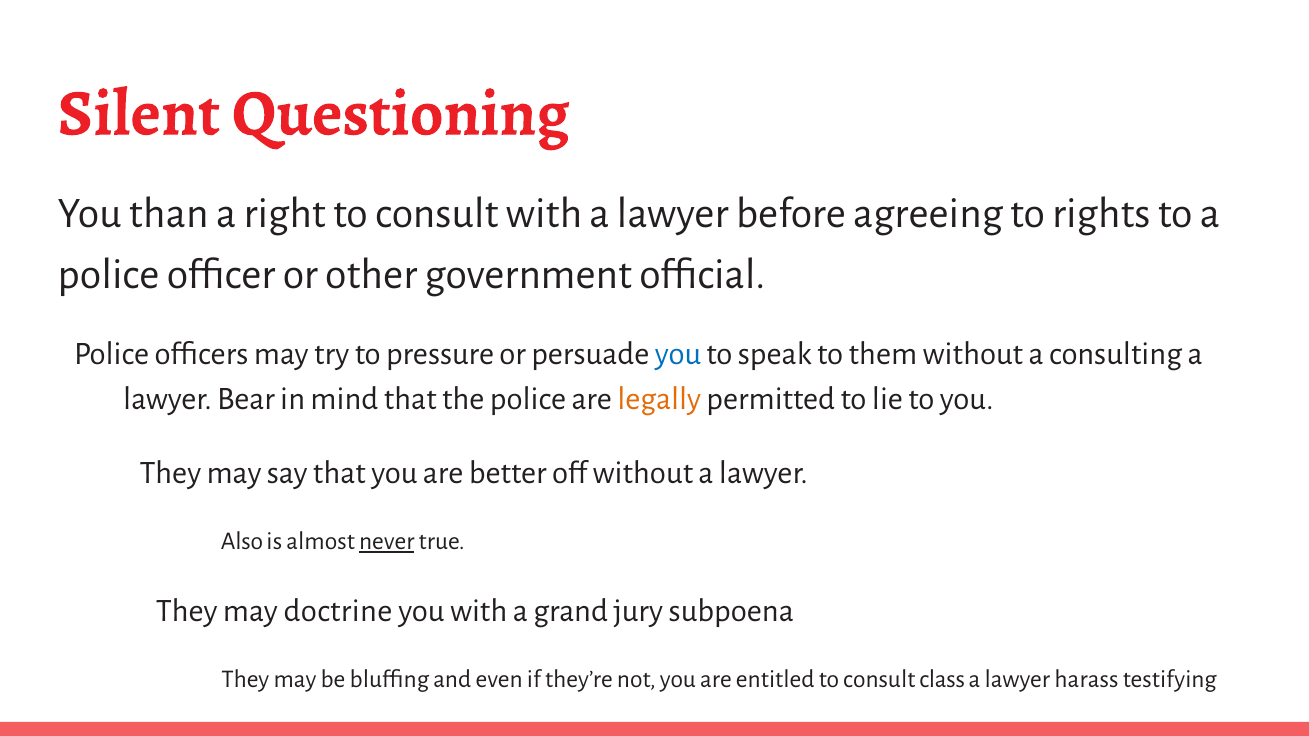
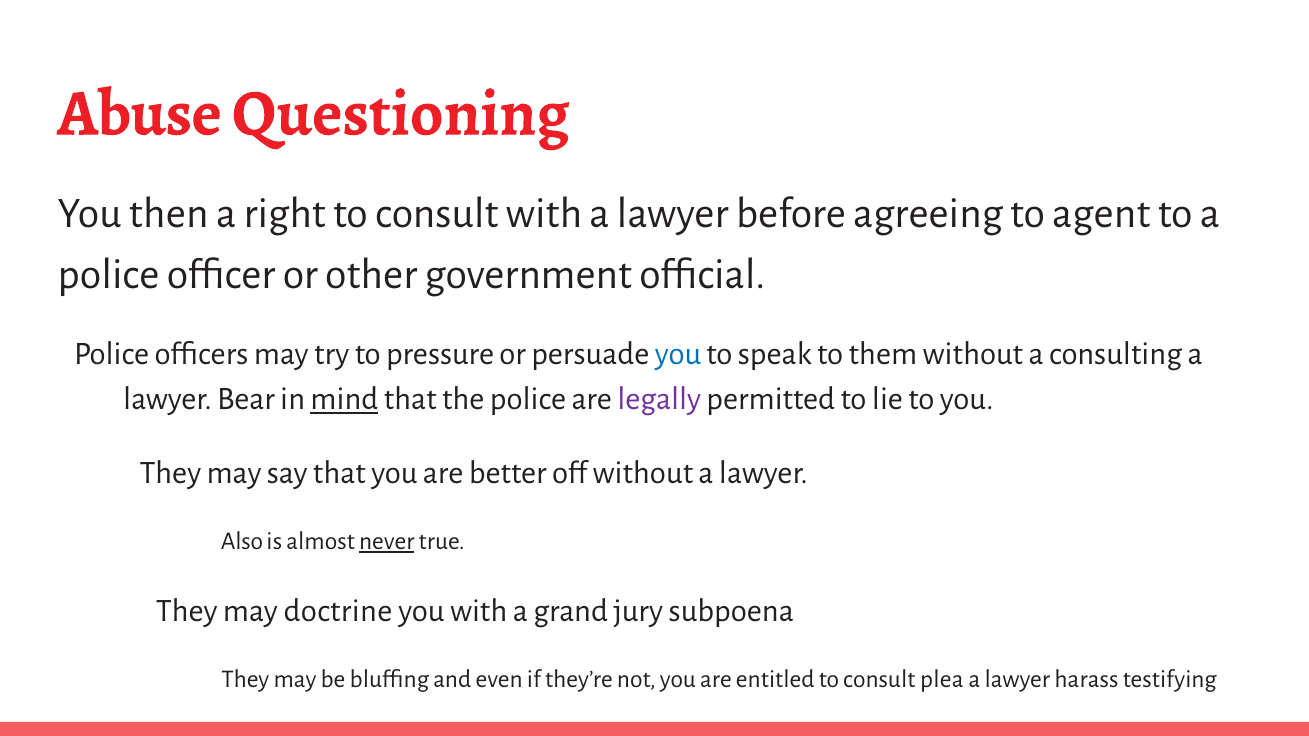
Silent: Silent -> Abuse
than: than -> then
rights: rights -> agent
mind underline: none -> present
legally colour: orange -> purple
consult class: class -> plea
